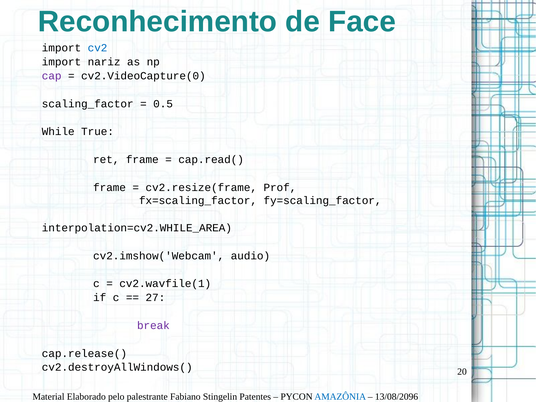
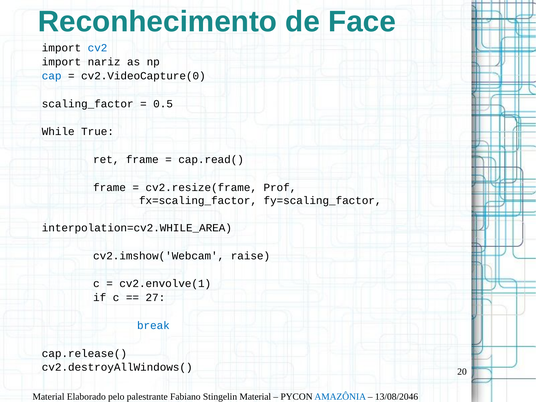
cap colour: purple -> blue
audio: audio -> raise
cv2.wavfile(1: cv2.wavfile(1 -> cv2.envolve(1
break colour: purple -> blue
Stingelin Patentes: Patentes -> Material
13/08/2096: 13/08/2096 -> 13/08/2046
